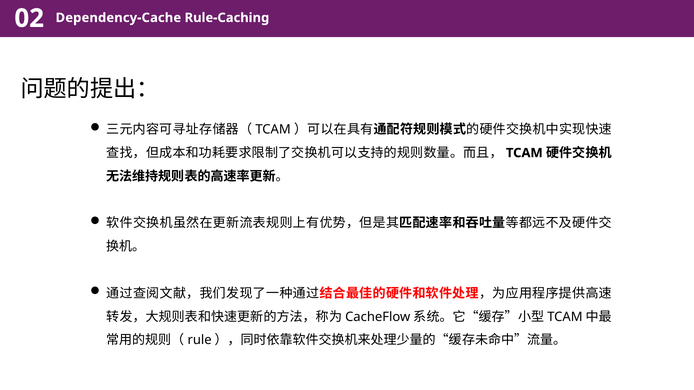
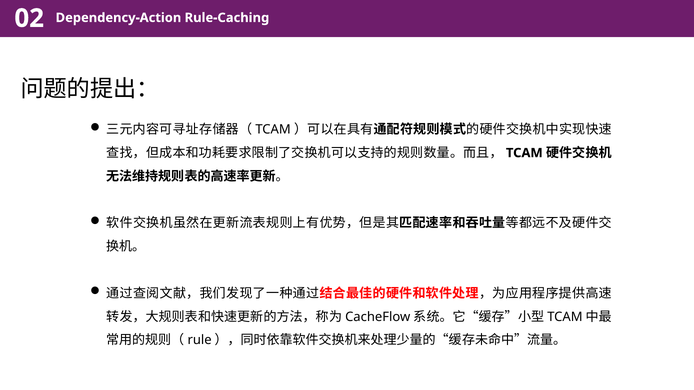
Dependency-Cache: Dependency-Cache -> Dependency-Action
